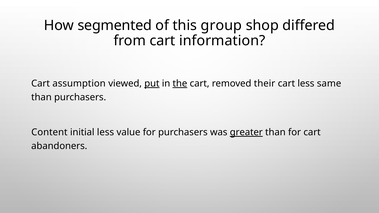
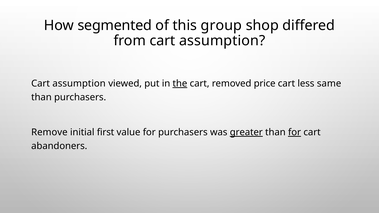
from cart information: information -> assumption
put underline: present -> none
their: their -> price
Content: Content -> Remove
initial less: less -> first
for at (295, 132) underline: none -> present
